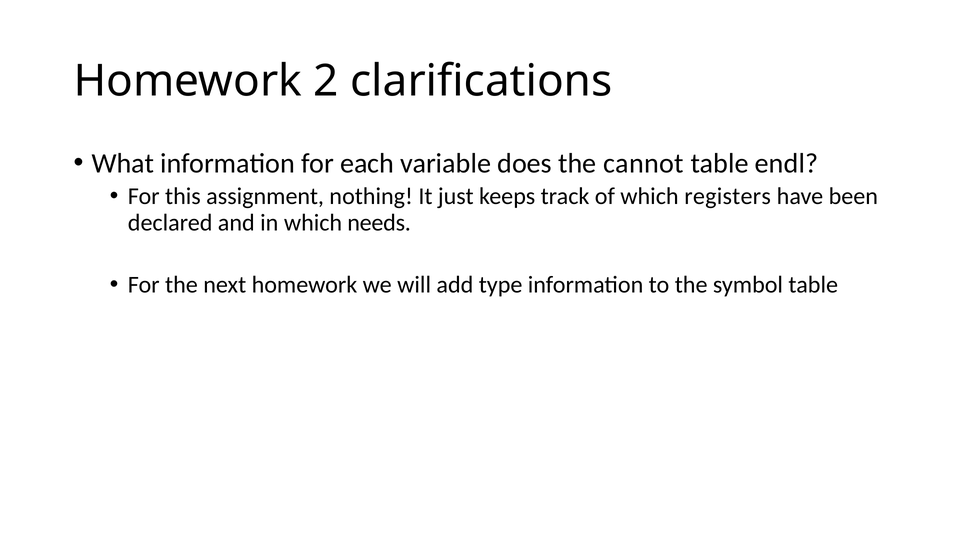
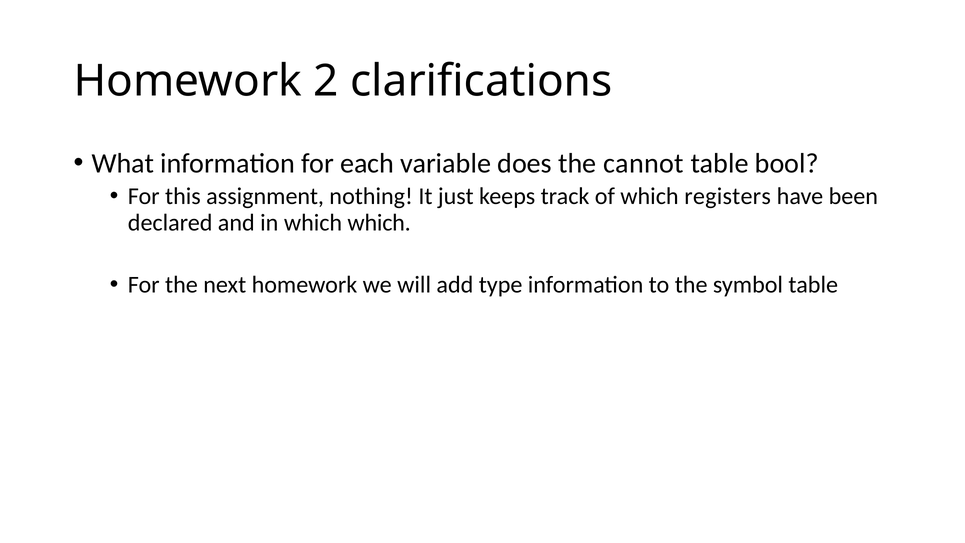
endl: endl -> bool
which needs: needs -> which
